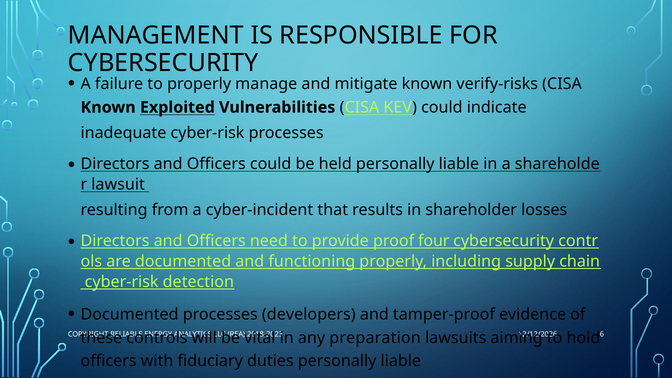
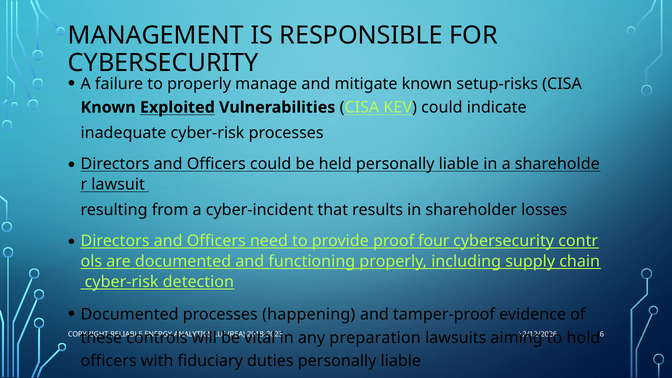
verify-risks: verify-risks -> setup-risks
developers: developers -> happening
